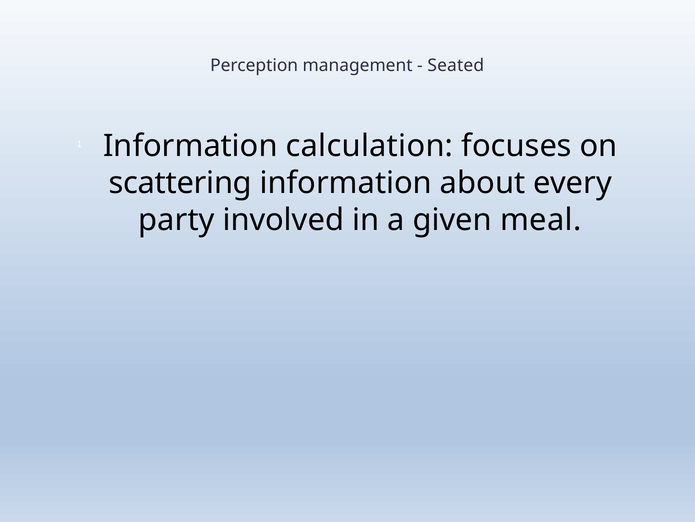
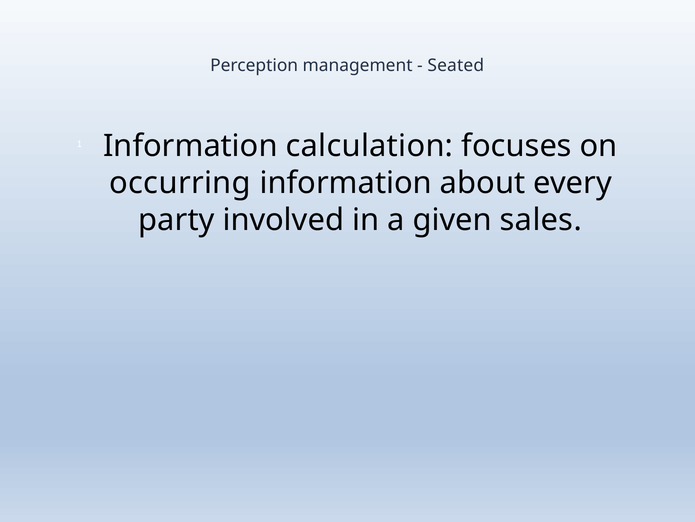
scattering: scattering -> occurring
meal: meal -> sales
